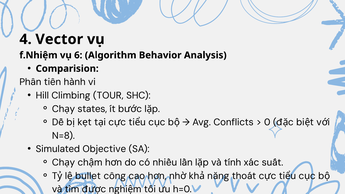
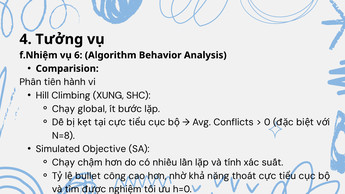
Vector: Vector -> Tưởng
TOUR: TOUR -> XUNG
states: states -> global
